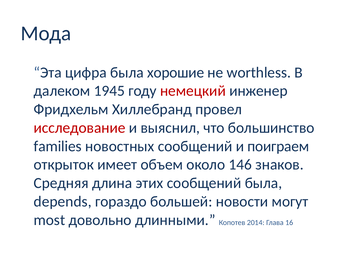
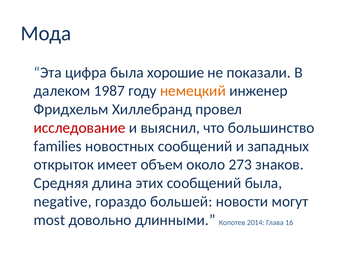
worthless: worthless -> показали
1945: 1945 -> 1987
немецкий colour: red -> orange
поиграем: поиграем -> западных
146: 146 -> 273
depends: depends -> negative
